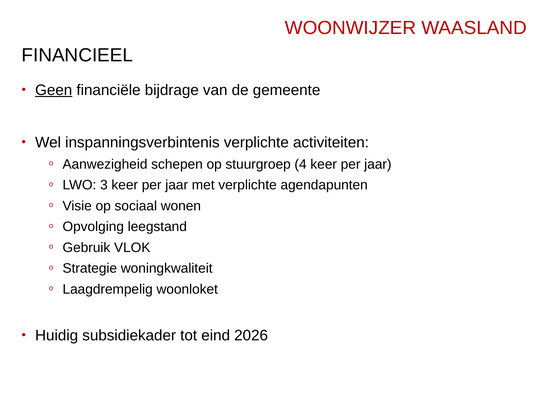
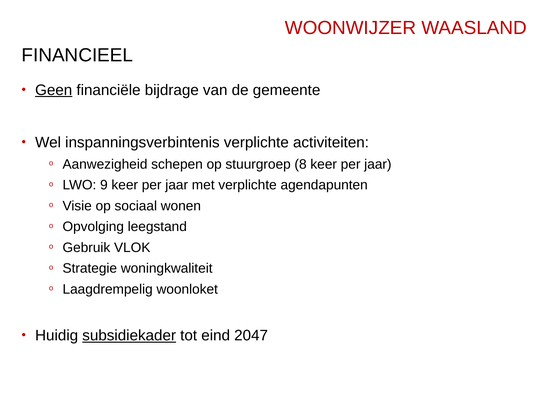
4: 4 -> 8
3: 3 -> 9
subsidiekader underline: none -> present
2026: 2026 -> 2047
